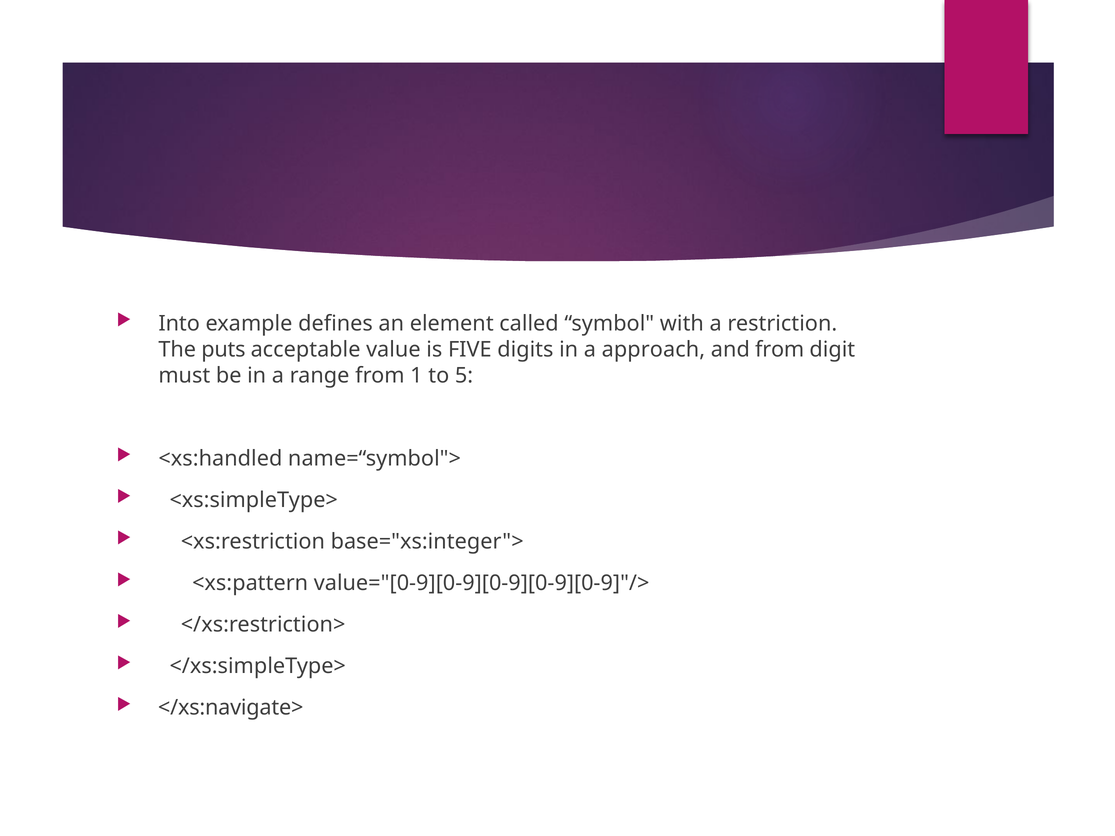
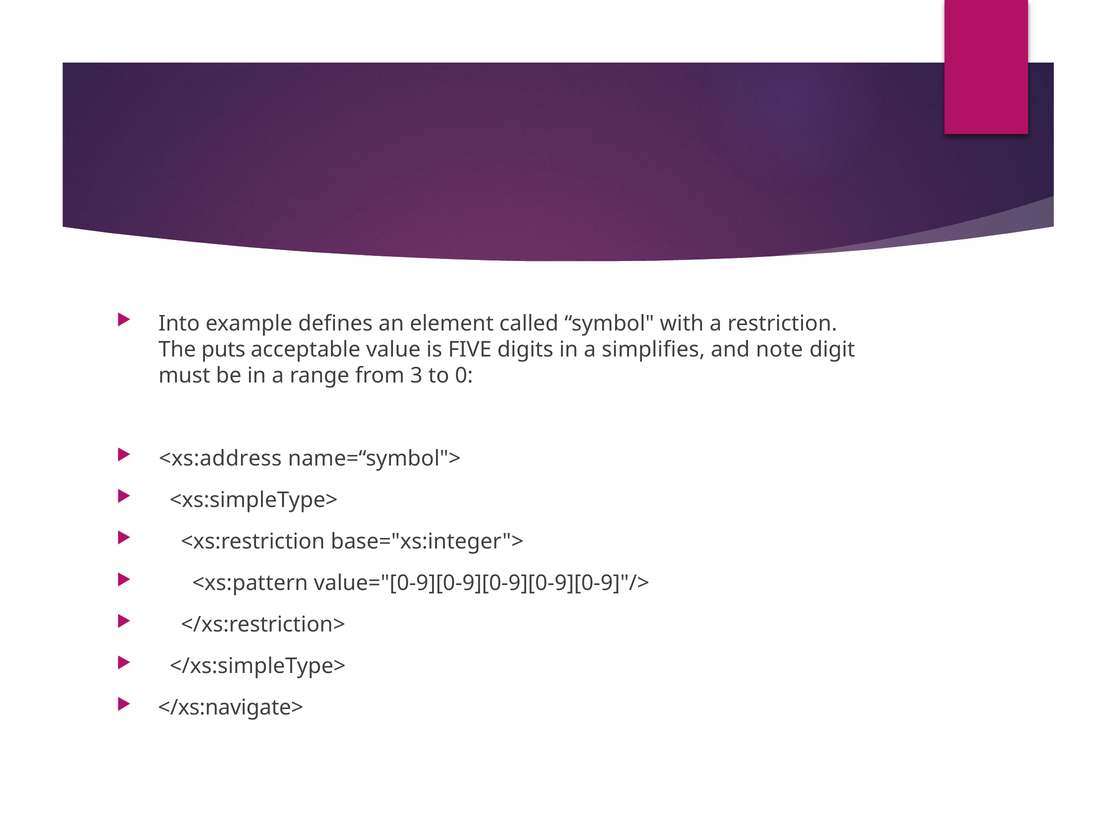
approach: approach -> simplifies
and from: from -> note
1: 1 -> 3
5: 5 -> 0
<xs:handled: <xs:handled -> <xs:address
